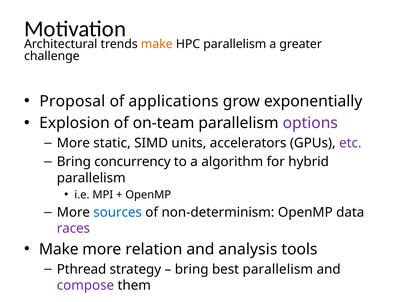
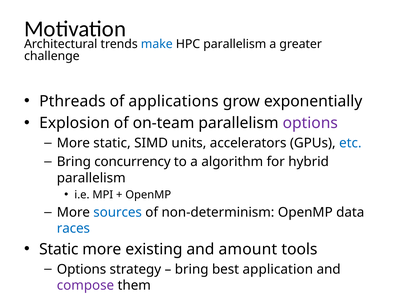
make at (157, 44) colour: orange -> blue
Proposal: Proposal -> Pthreads
etc colour: purple -> blue
races colour: purple -> blue
Make at (59, 249): Make -> Static
relation: relation -> existing
analysis: analysis -> amount
Pthread at (82, 269): Pthread -> Options
best parallelism: parallelism -> application
